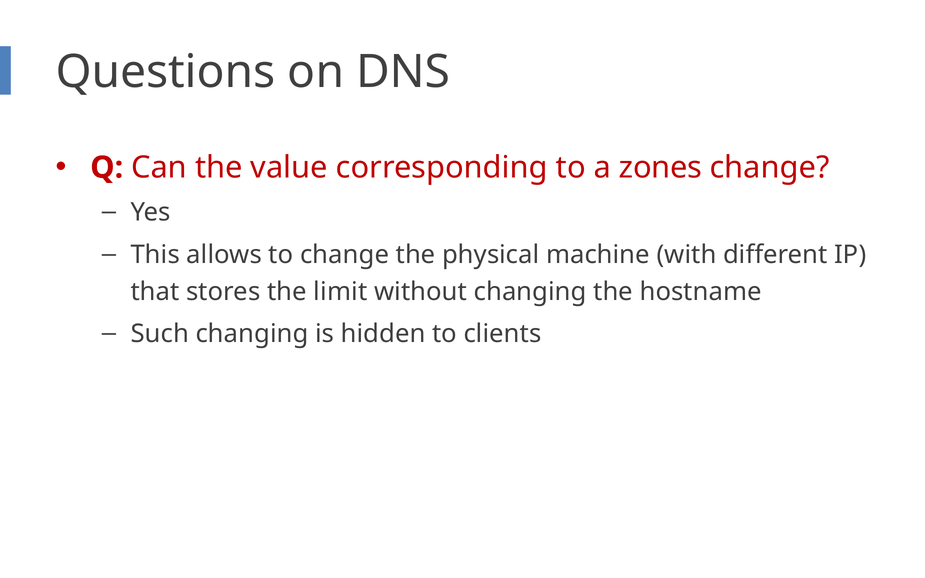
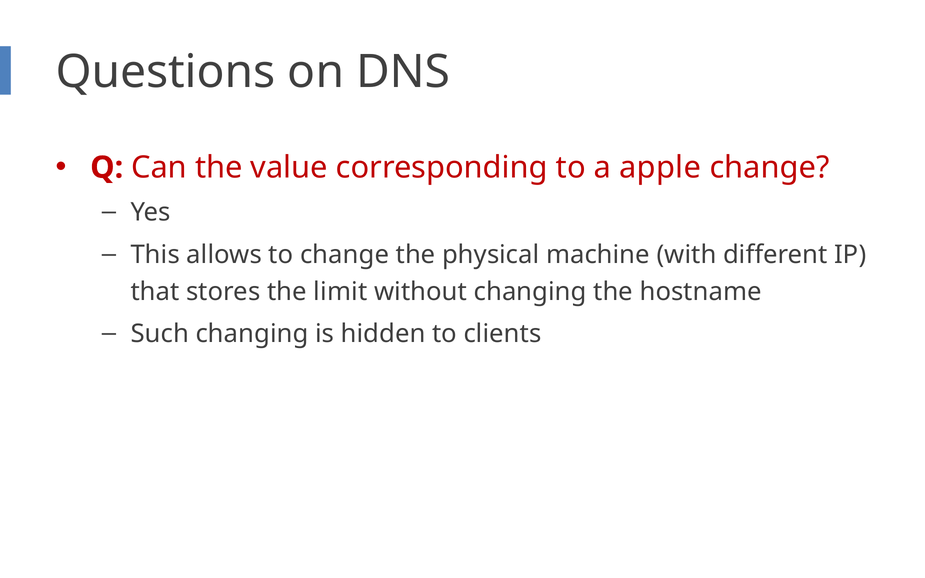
zones: zones -> apple
